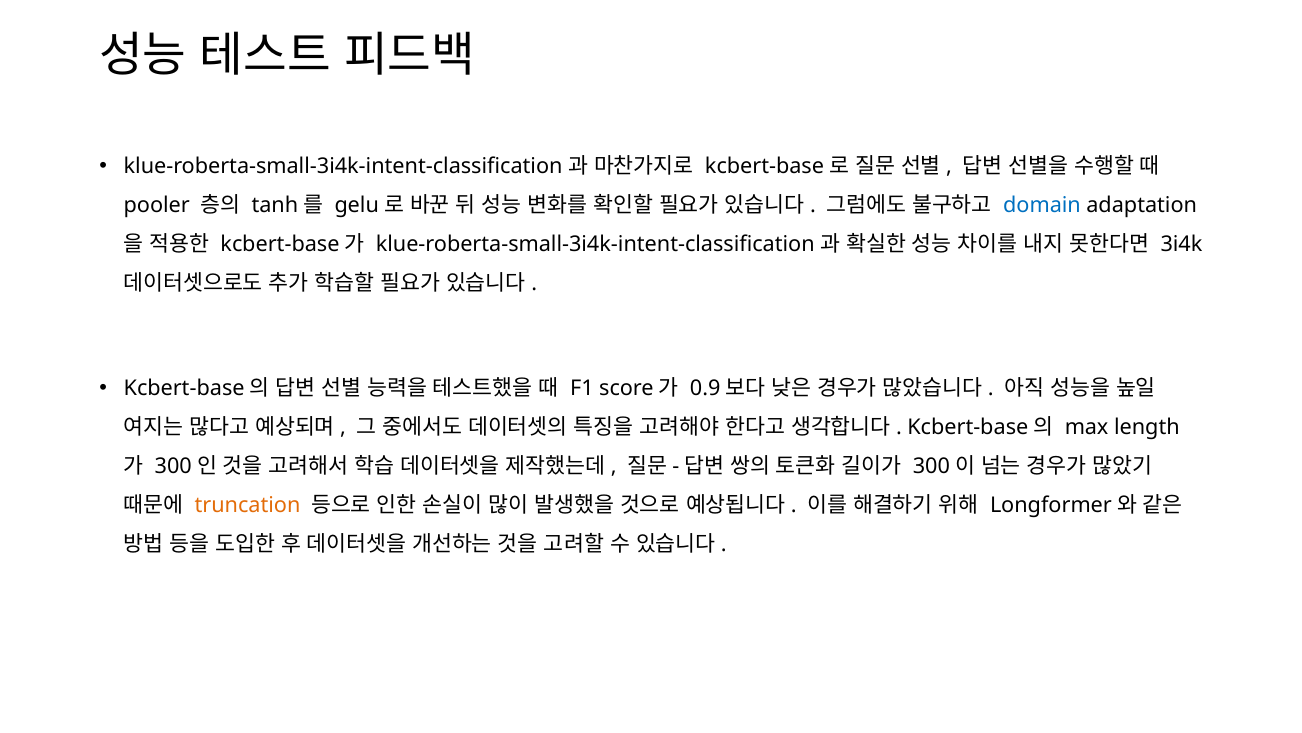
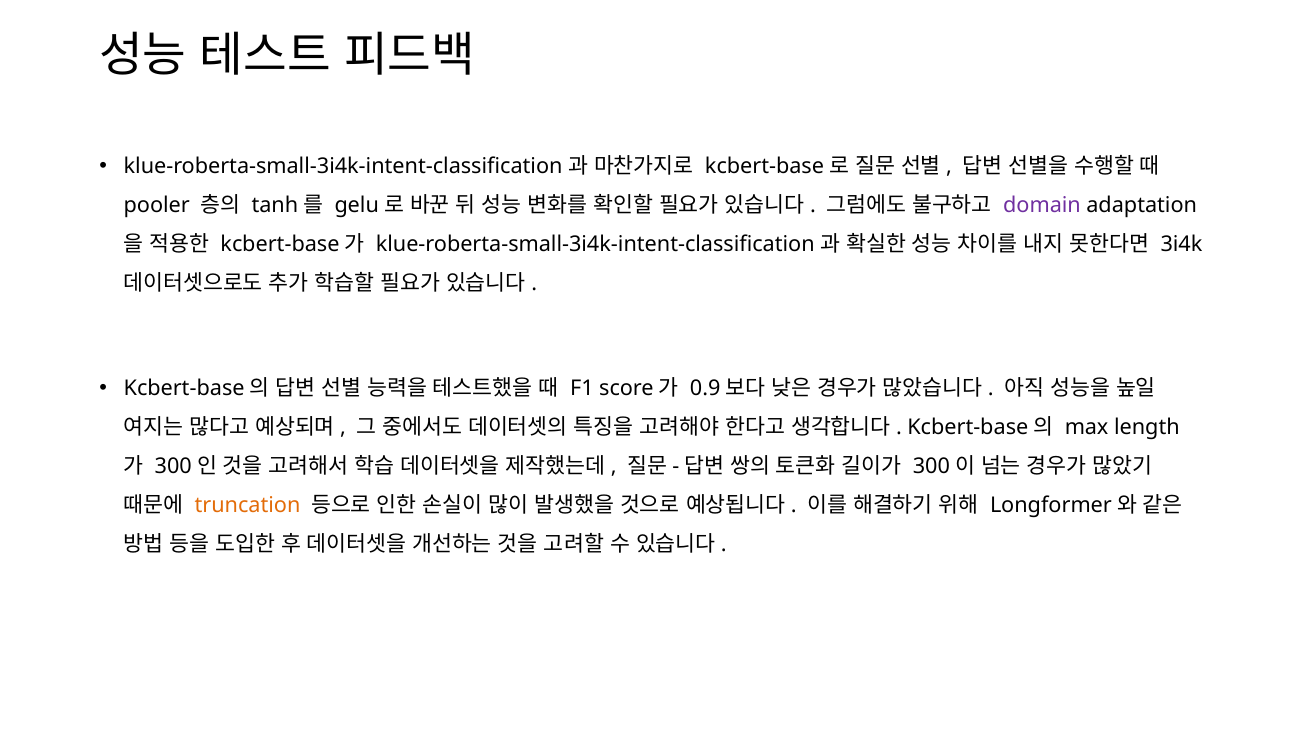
domain colour: blue -> purple
